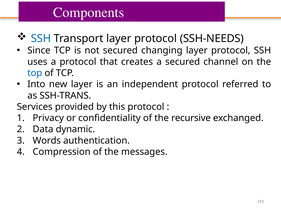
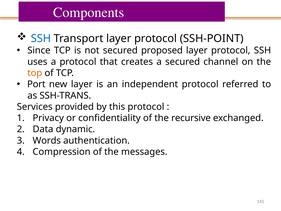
SSH-NEEDS: SSH-NEEDS -> SSH-POINT
changing: changing -> proposed
top colour: blue -> orange
Into: Into -> Port
